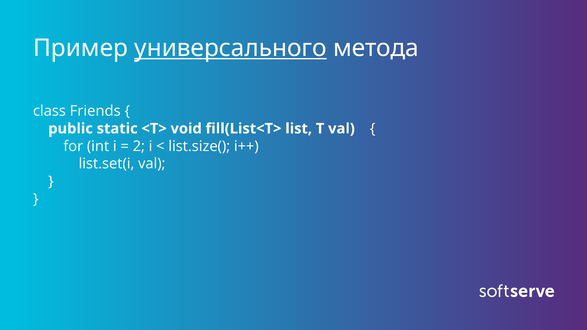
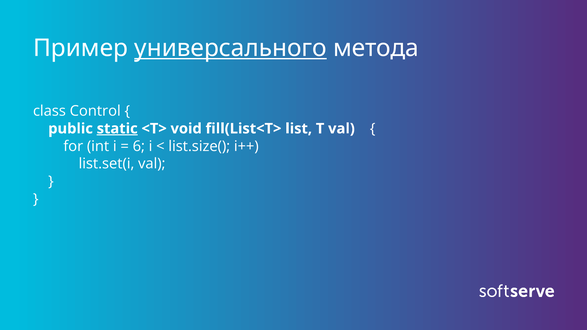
Friends: Friends -> Control
static underline: none -> present
2: 2 -> 6
